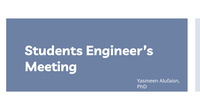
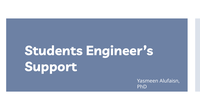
Meeting: Meeting -> Support
